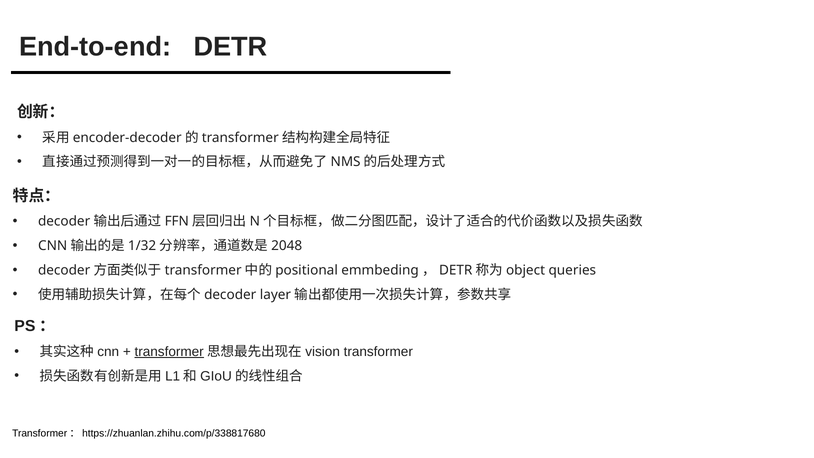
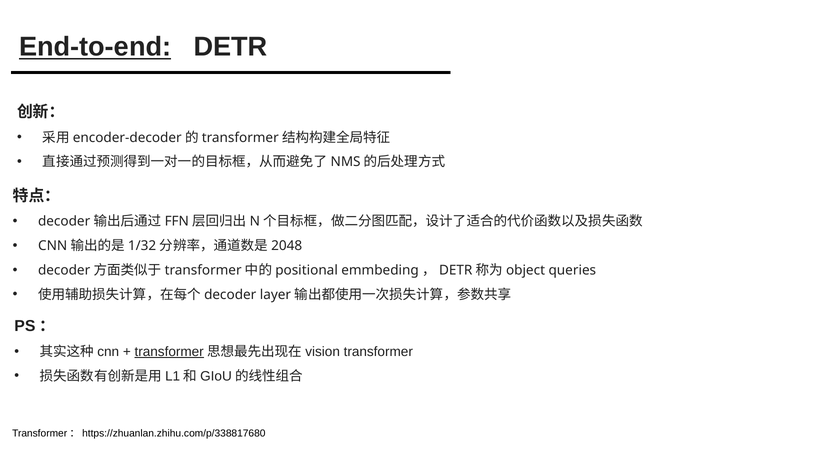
End-to-end underline: none -> present
